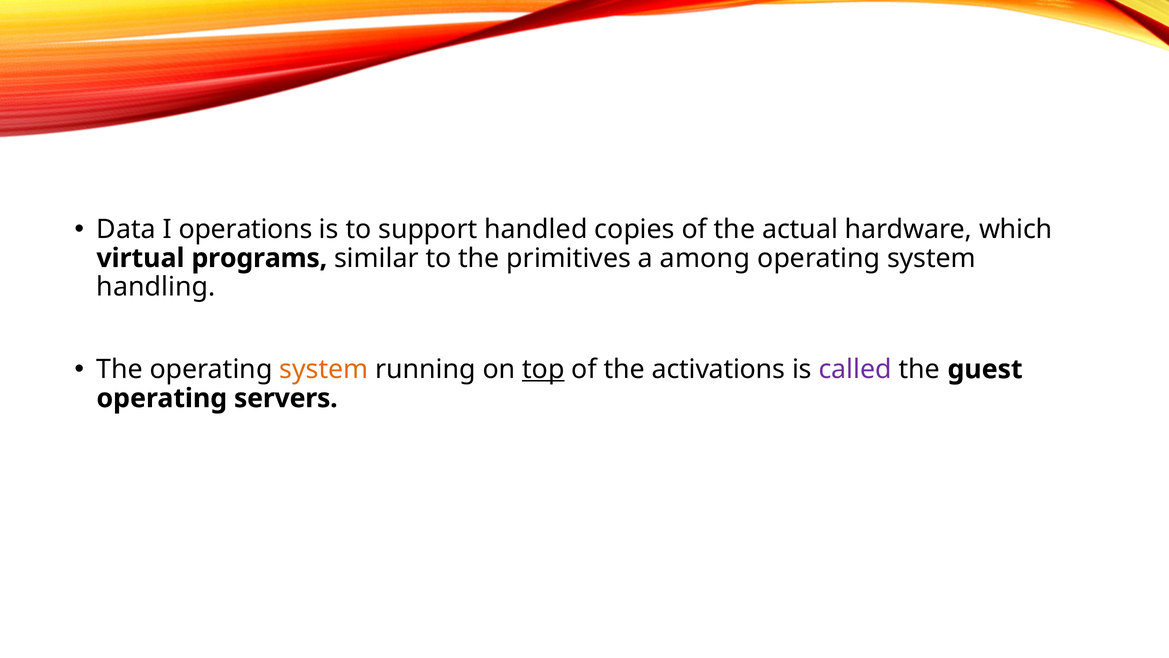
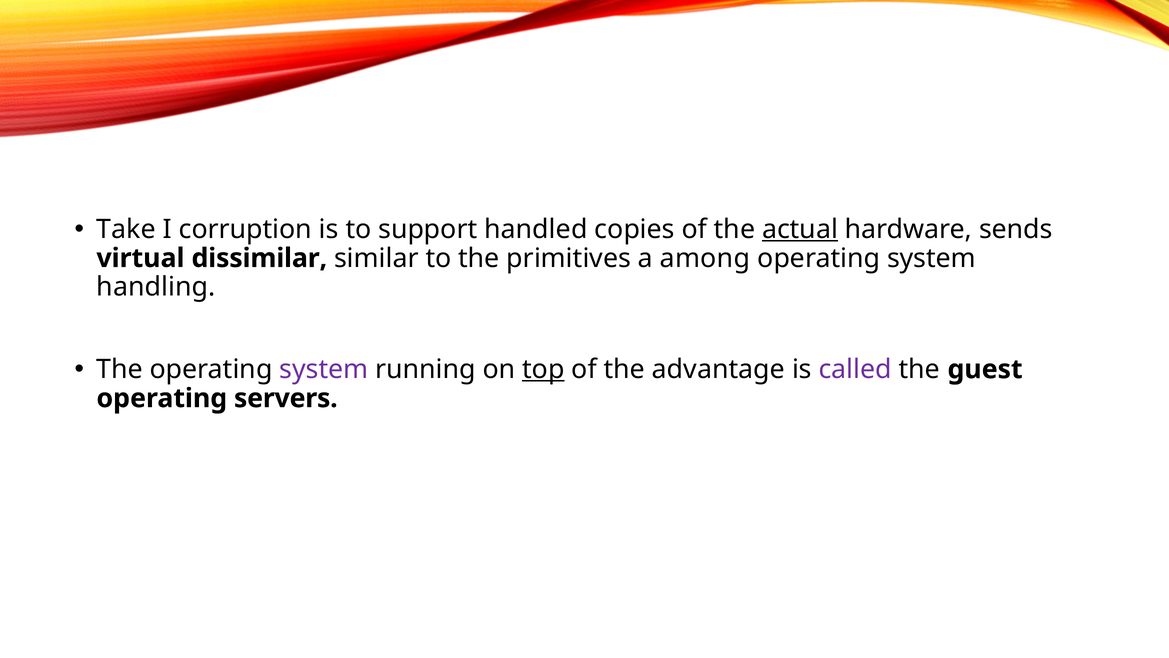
Data: Data -> Take
operations: operations -> corruption
actual underline: none -> present
which: which -> sends
programs: programs -> dissimilar
system at (324, 369) colour: orange -> purple
activations: activations -> advantage
